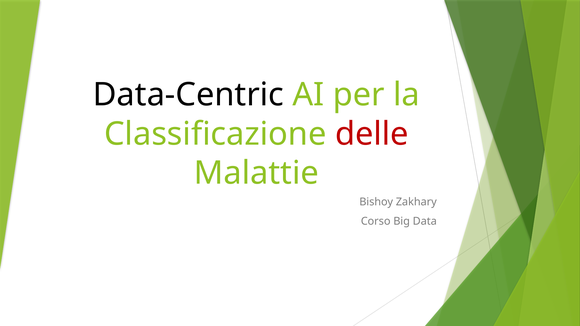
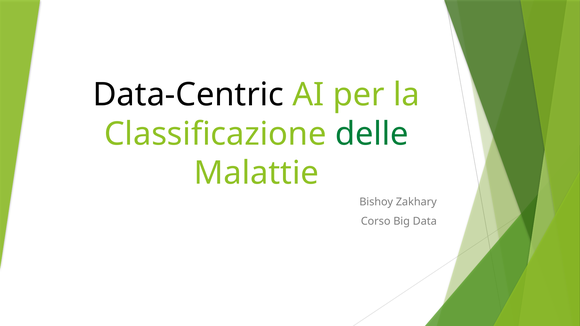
delle colour: red -> green
